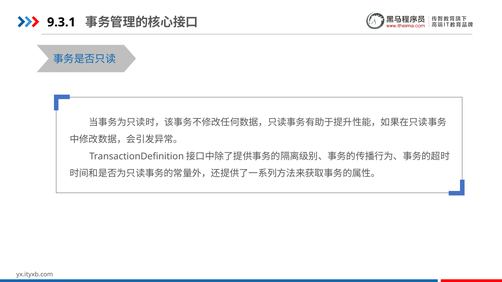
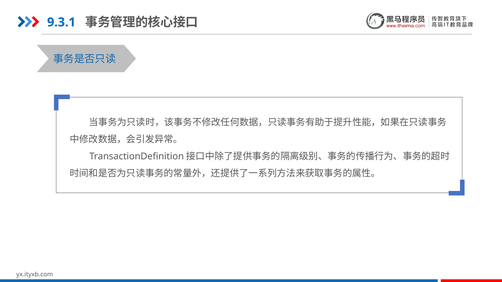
9.3.1 colour: black -> blue
